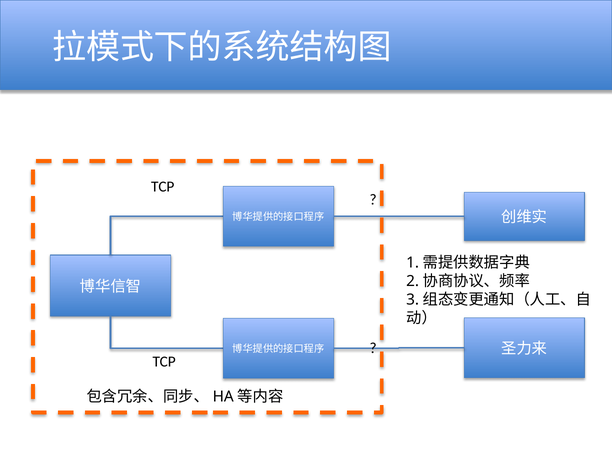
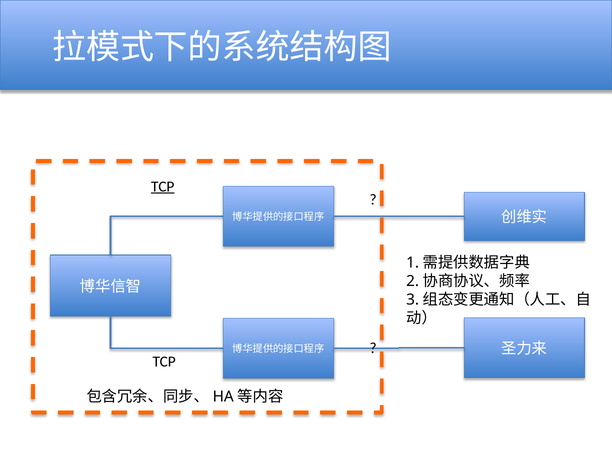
TCP at (163, 187) underline: none -> present
